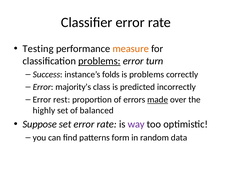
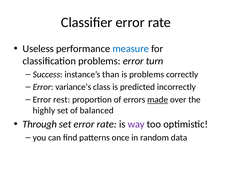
Testing: Testing -> Useless
measure colour: orange -> blue
problems at (99, 61) underline: present -> none
folds: folds -> than
majority’s: majority’s -> variance’s
Suppose: Suppose -> Through
form: form -> once
